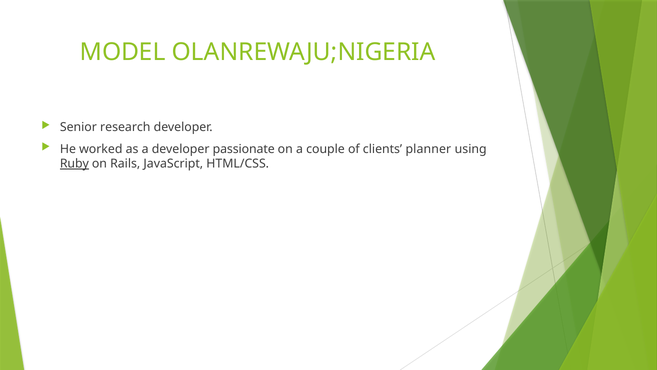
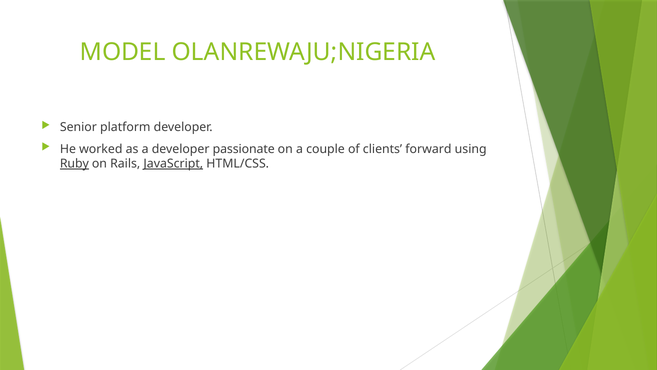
research: research -> platform
planner: planner -> forward
JavaScript underline: none -> present
